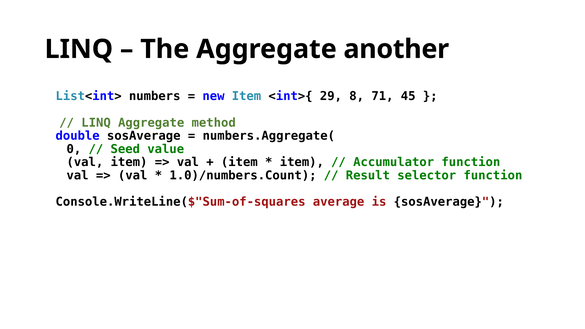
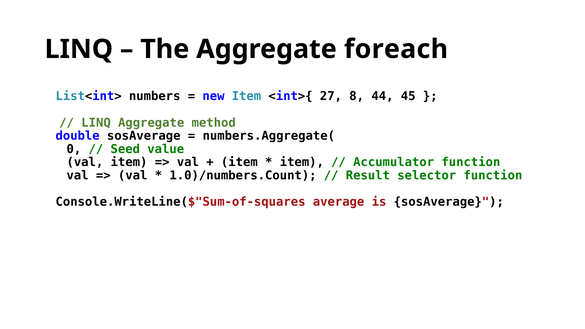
another: another -> foreach
29: 29 -> 27
71: 71 -> 44
